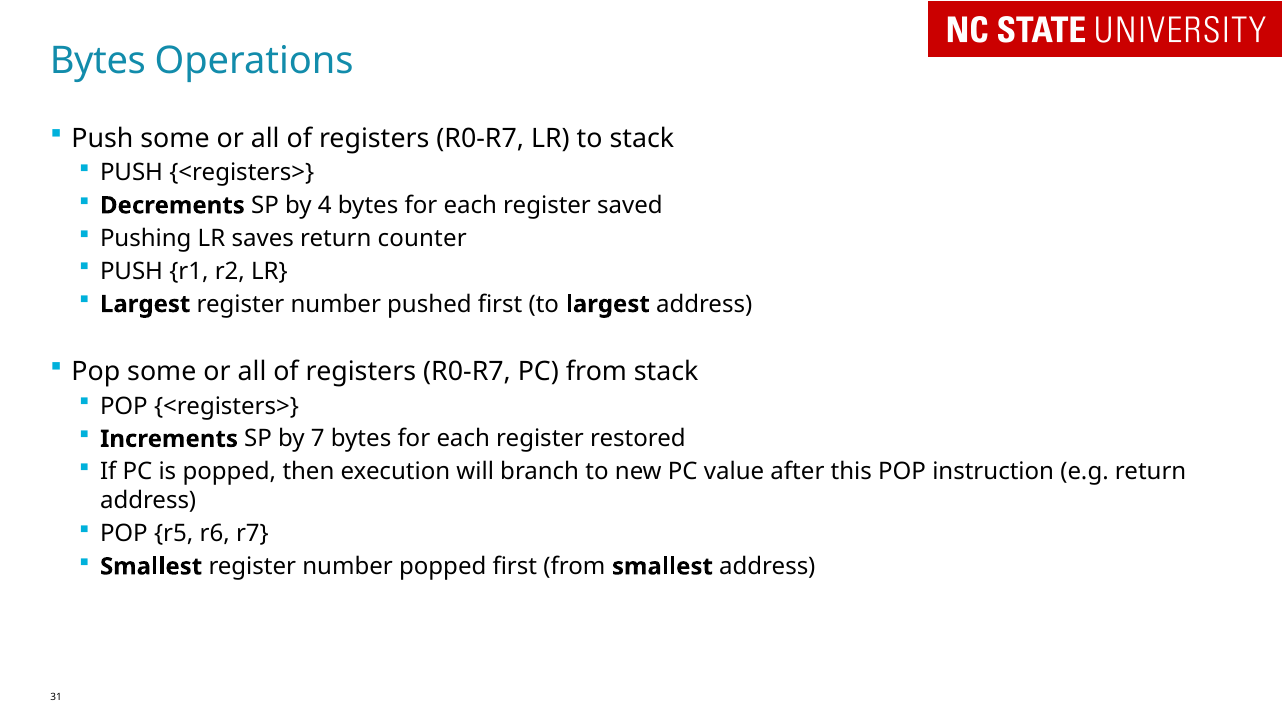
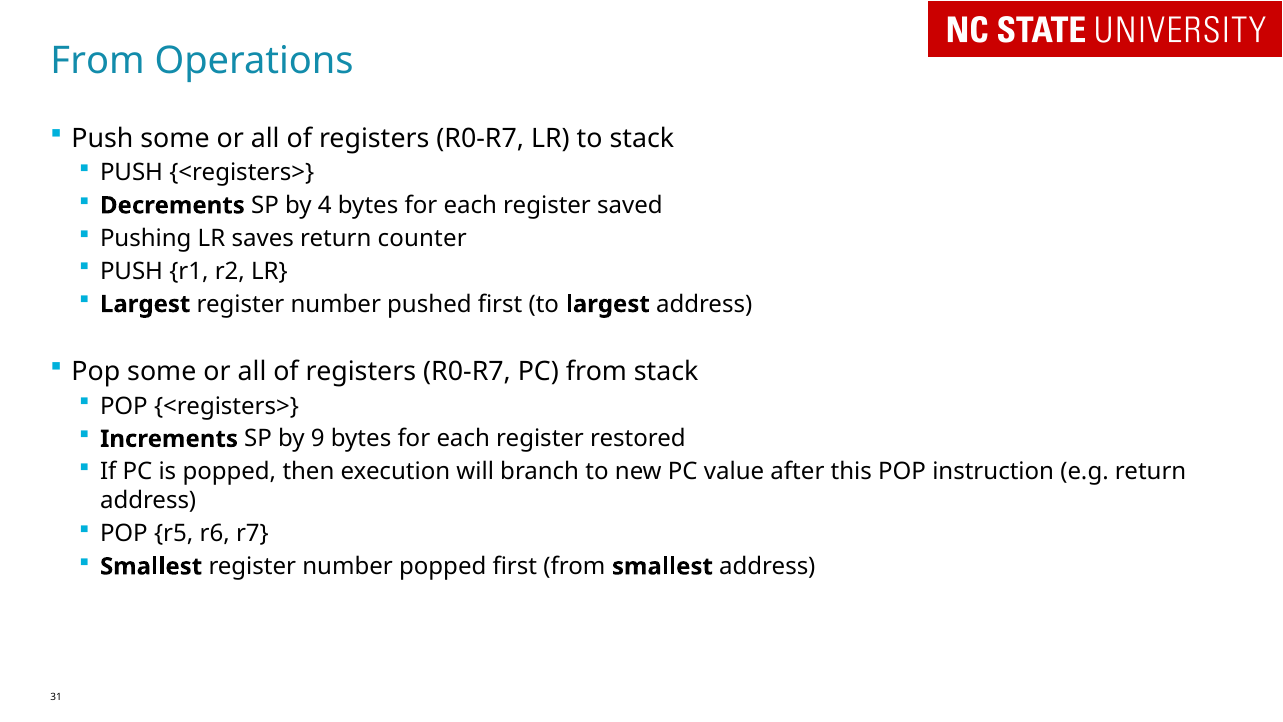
Bytes at (98, 61): Bytes -> From
7: 7 -> 9
